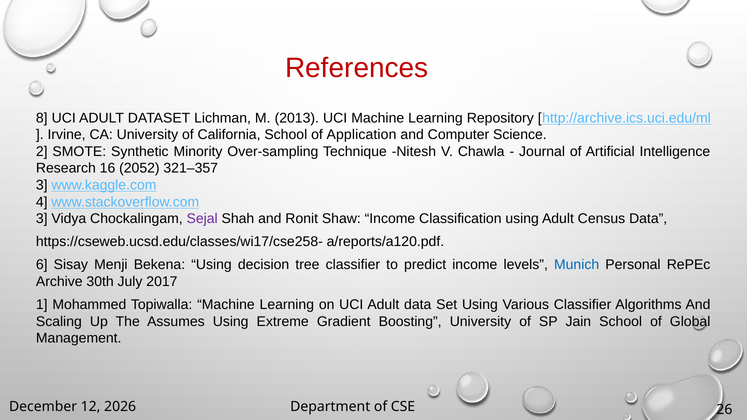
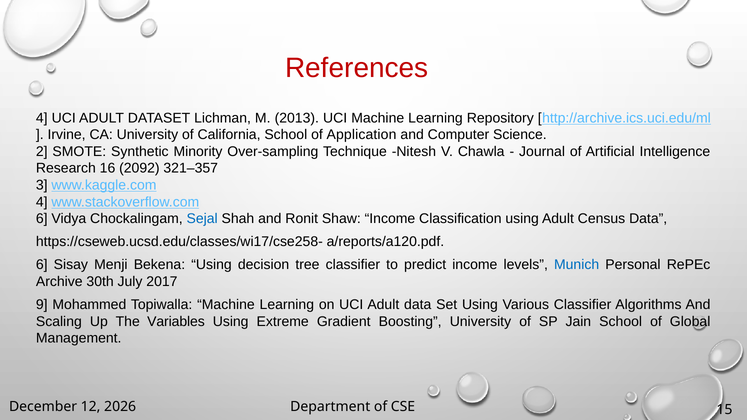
8 at (42, 118): 8 -> 4
2052: 2052 -> 2092
3 at (42, 219): 3 -> 6
Sejal colour: purple -> blue
1: 1 -> 9
Assumes: Assumes -> Variables
26: 26 -> 15
